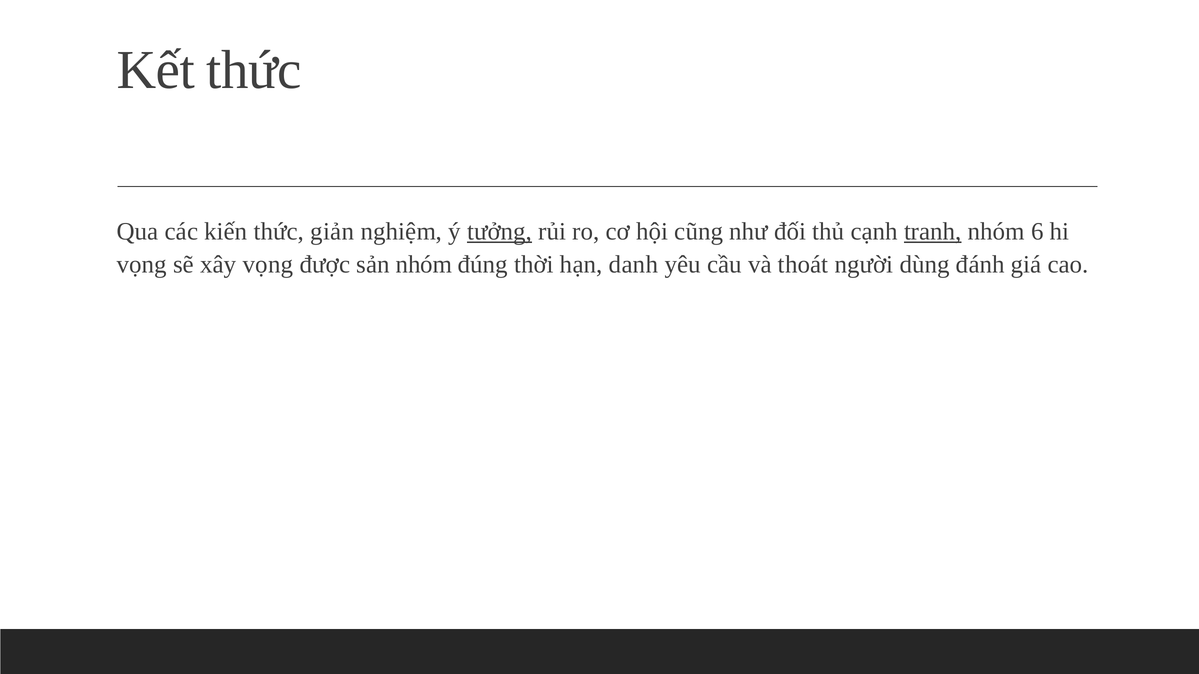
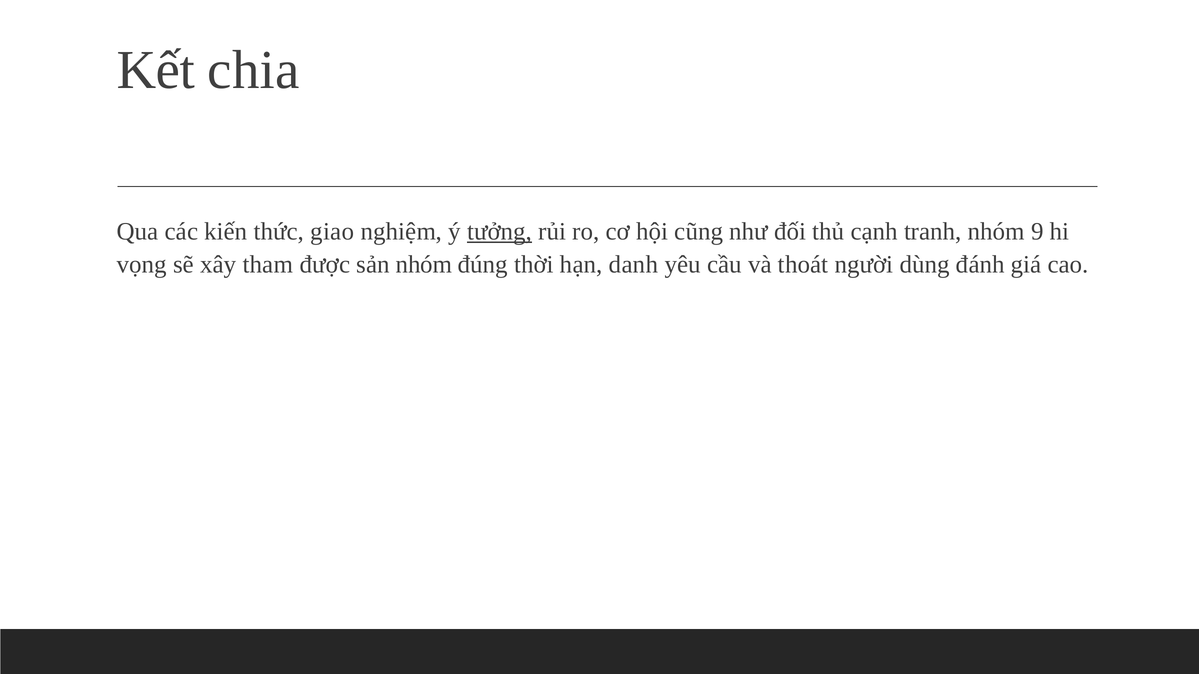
Kết thức: thức -> chia
giản: giản -> giao
tranh underline: present -> none
6: 6 -> 9
xây vọng: vọng -> tham
